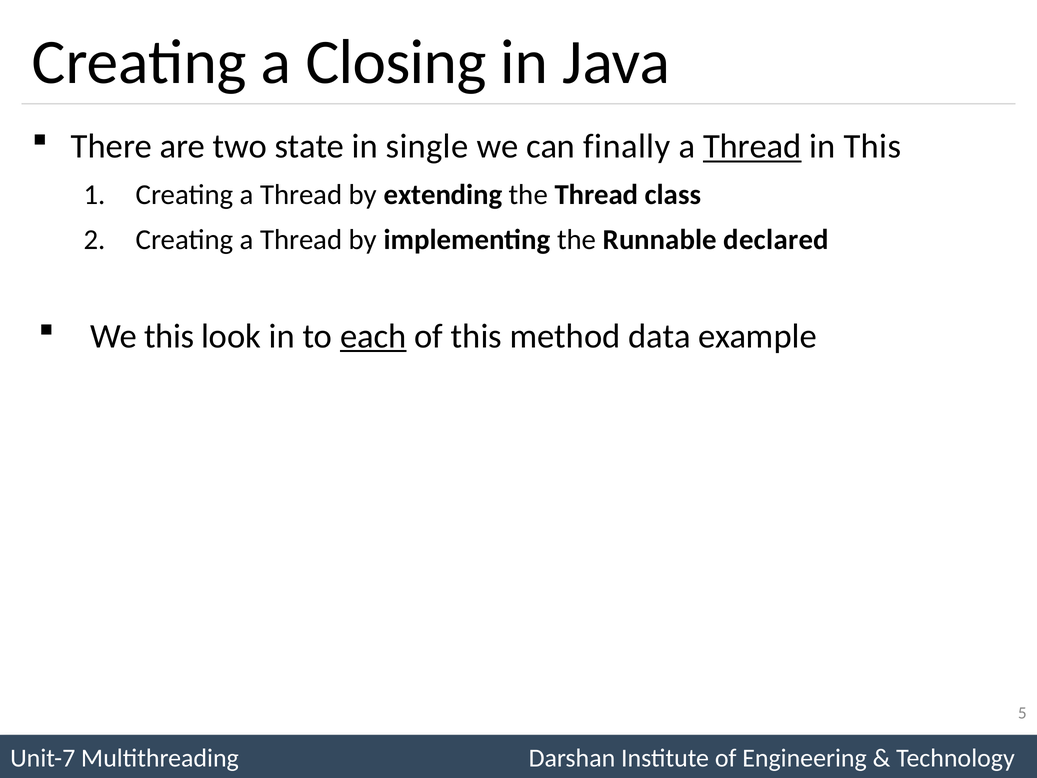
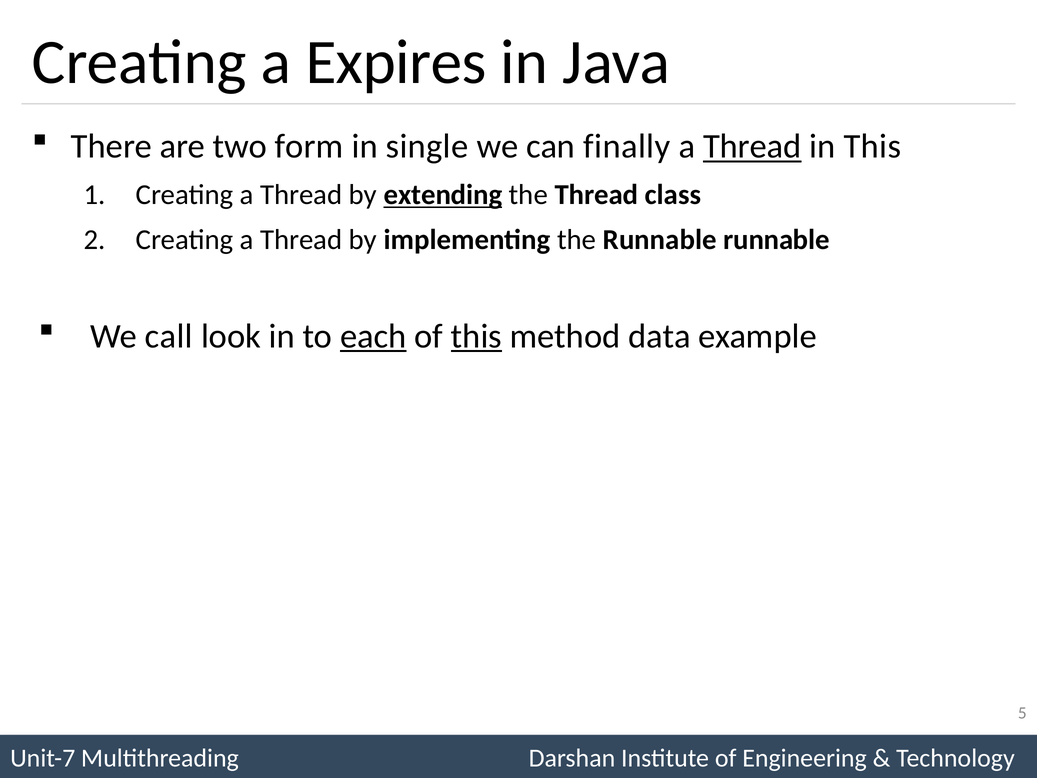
Closing: Closing -> Expires
state: state -> form
extending underline: none -> present
Runnable declared: declared -> runnable
We this: this -> call
this at (476, 336) underline: none -> present
